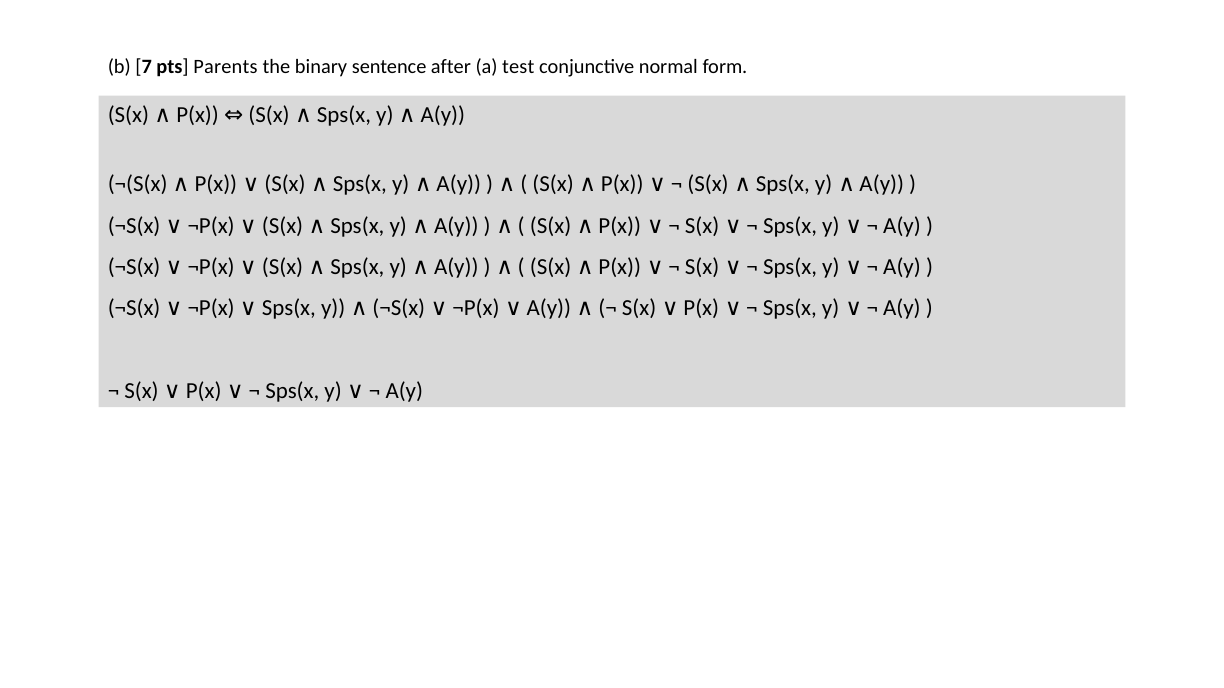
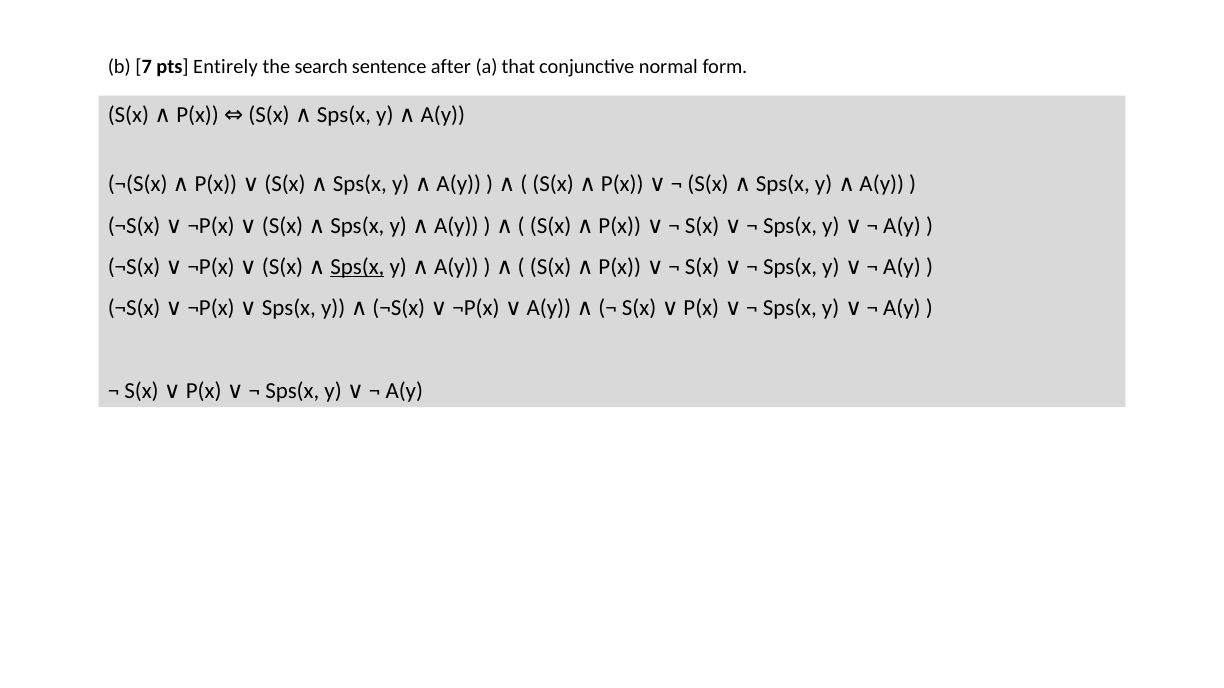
Parents: Parents -> Entirely
binary: binary -> search
test: test -> that
Sps(x at (357, 267) underline: none -> present
